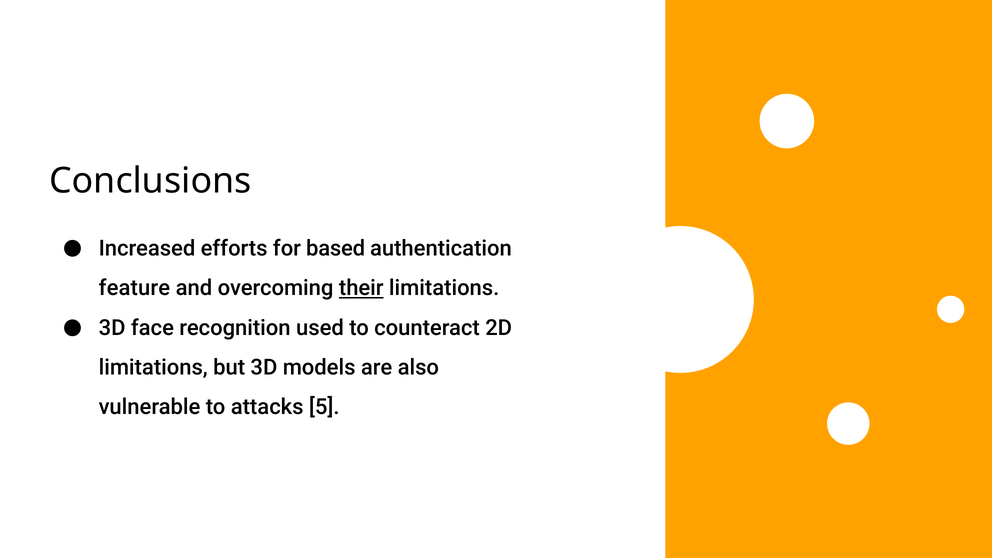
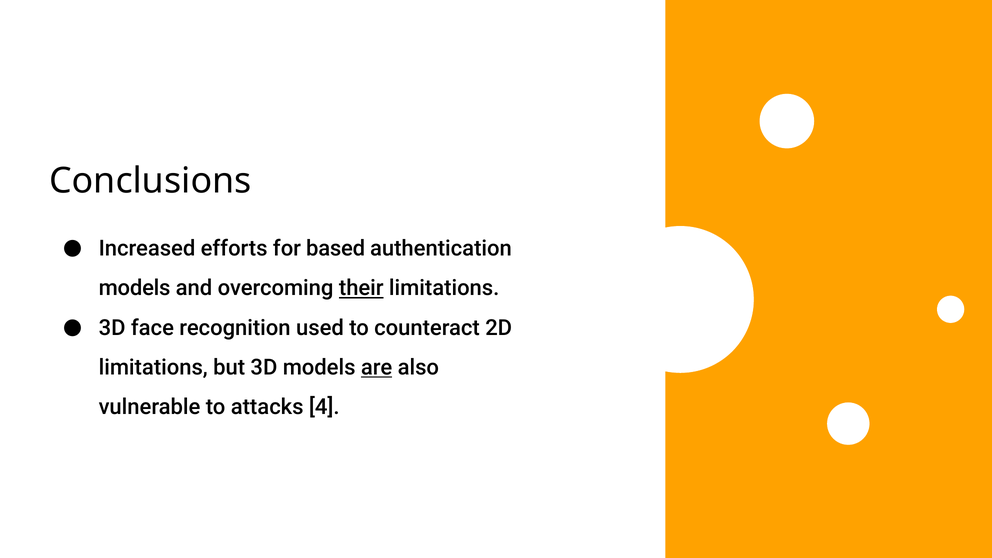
feature at (134, 288): feature -> models
are underline: none -> present
5: 5 -> 4
